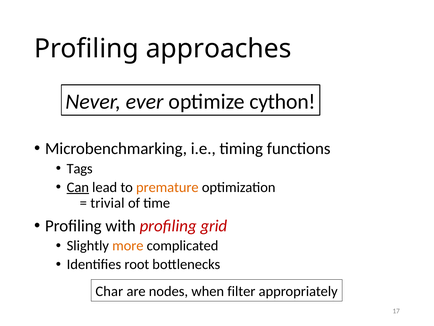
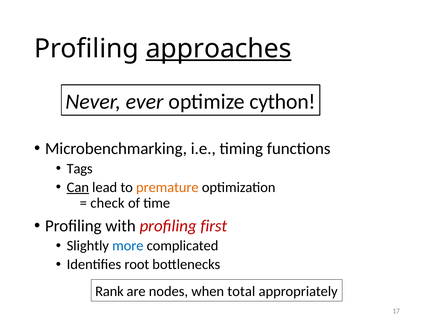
approaches underline: none -> present
trivial: trivial -> check
grid: grid -> first
more colour: orange -> blue
Char: Char -> Rank
filter: filter -> total
